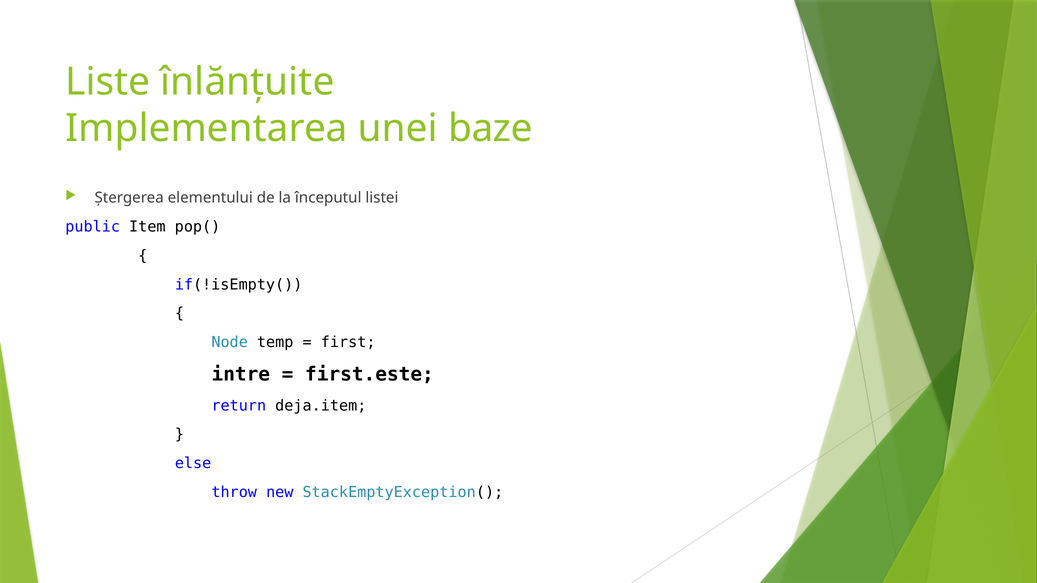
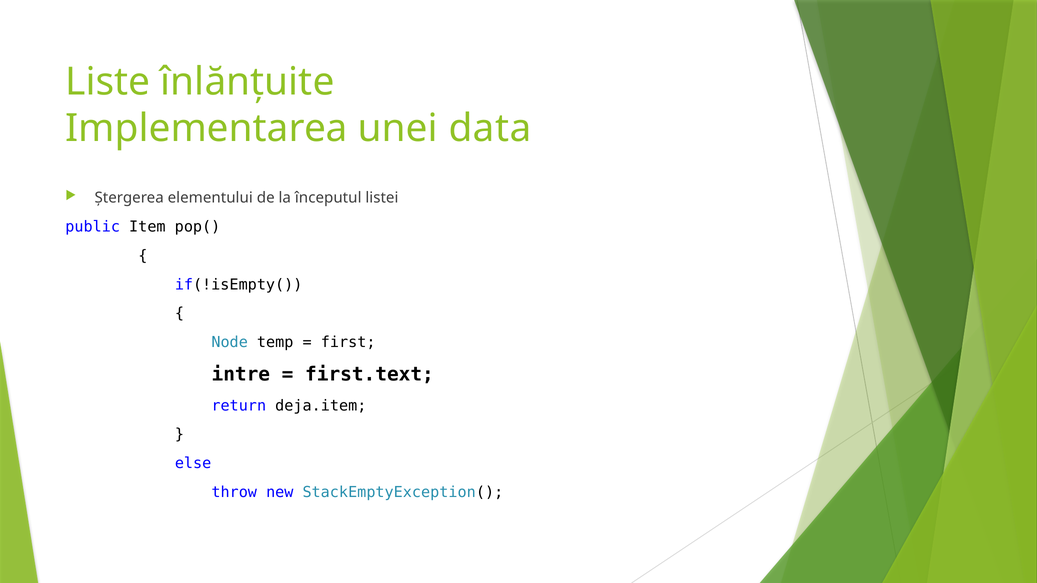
baze: baze -> data
first.este: first.este -> first.text
